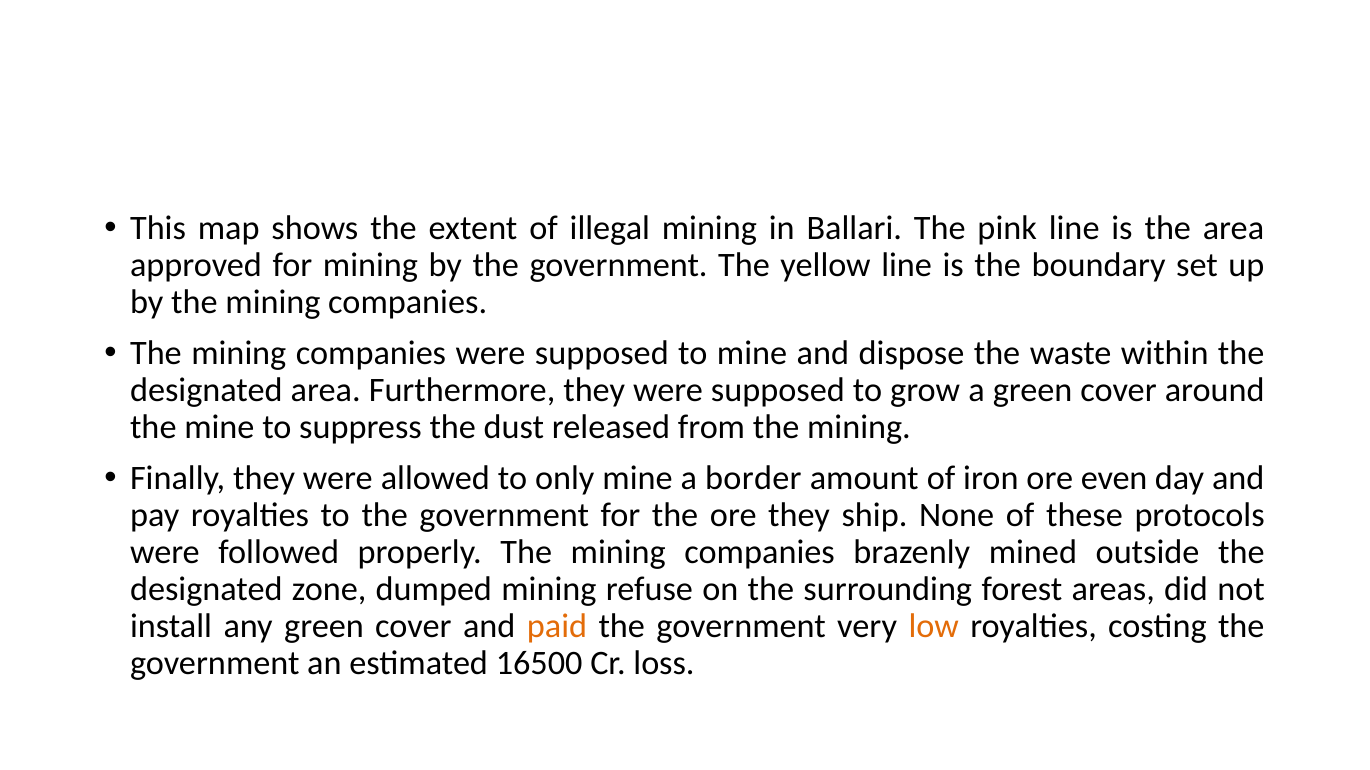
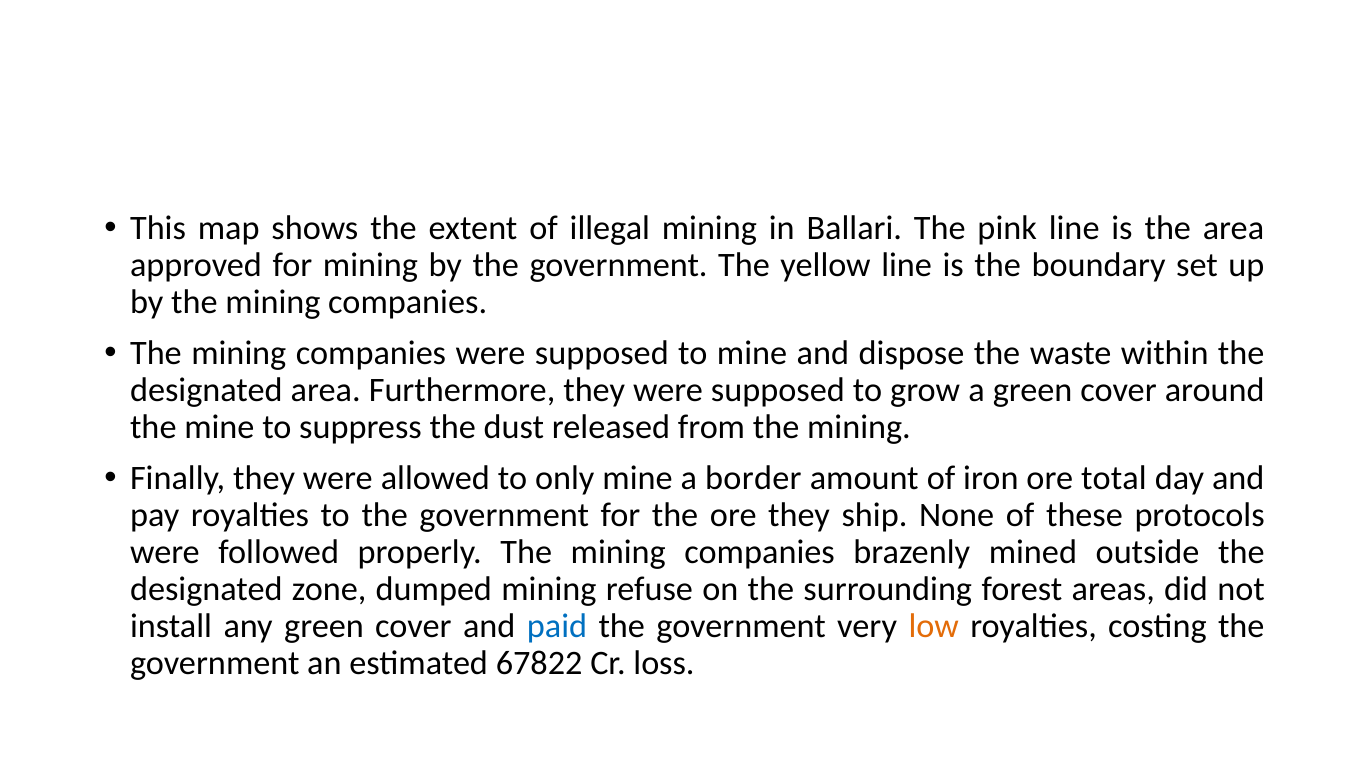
even: even -> total
paid colour: orange -> blue
16500: 16500 -> 67822
